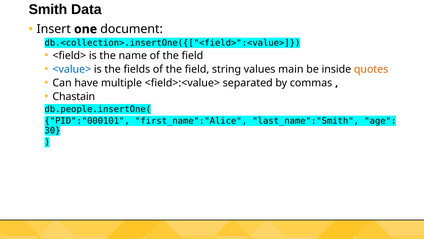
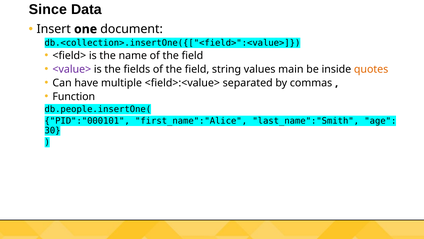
Smith: Smith -> Since
<value> colour: blue -> purple
Chastain: Chastain -> Function
